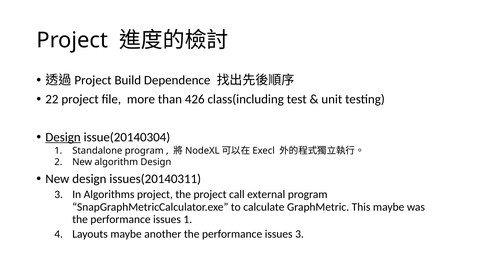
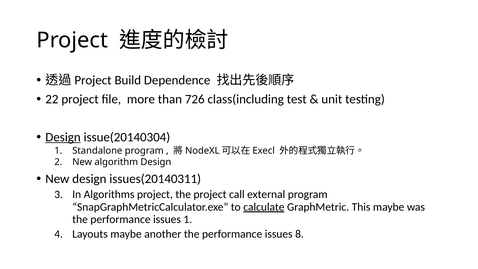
426: 426 -> 726
calculate underline: none -> present
issues 3: 3 -> 8
